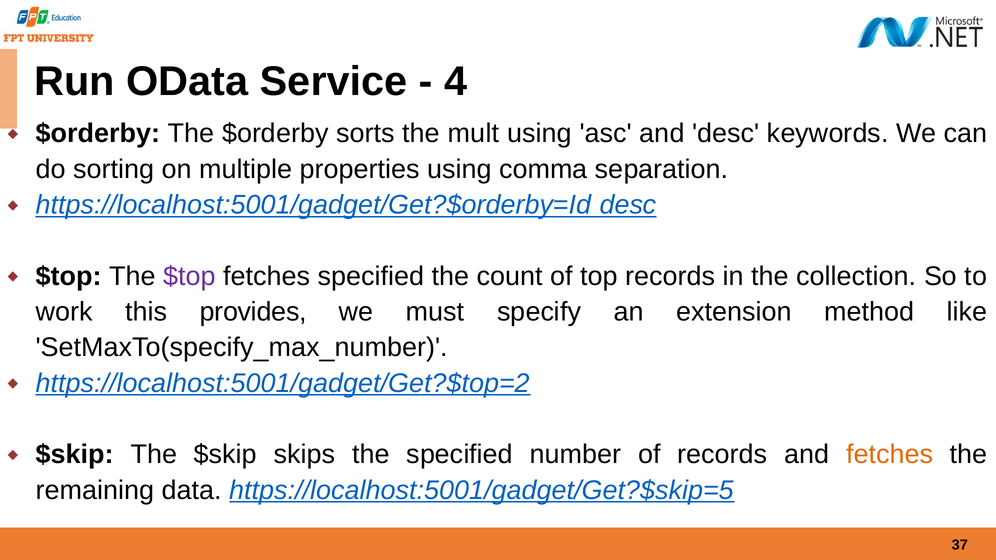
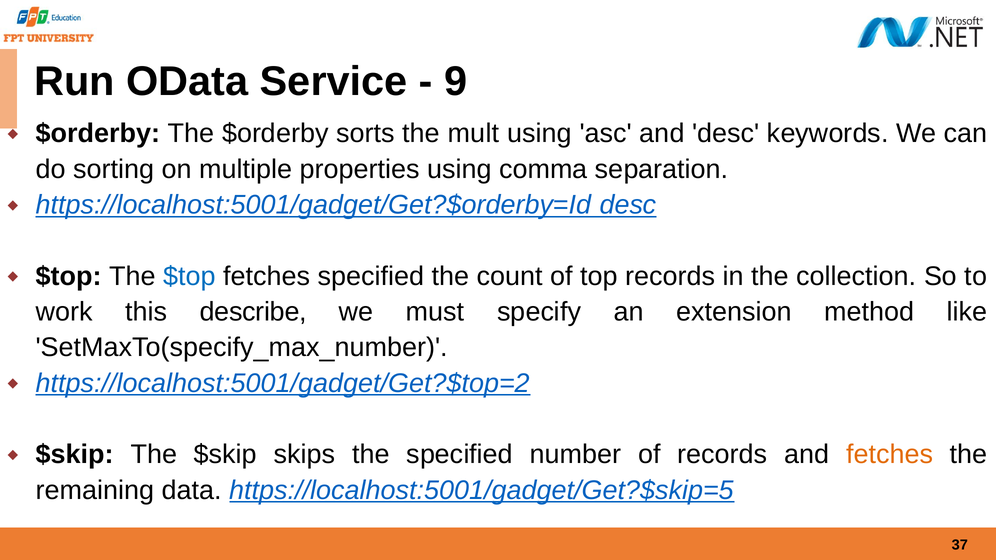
4: 4 -> 9
$top at (190, 276) colour: purple -> blue
provides: provides -> describe
